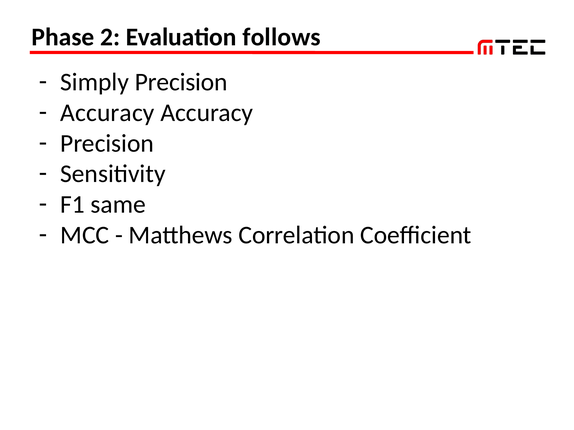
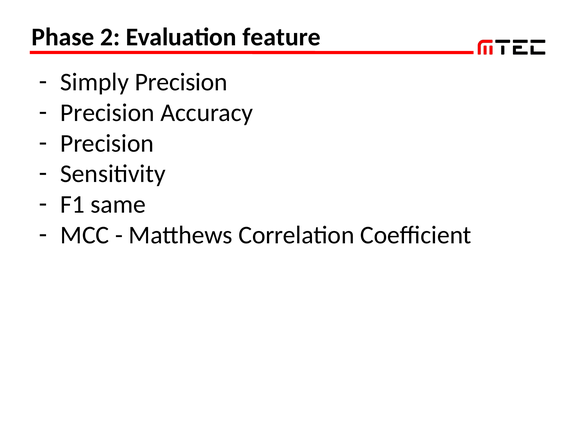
follows: follows -> feature
Accuracy at (107, 113): Accuracy -> Precision
